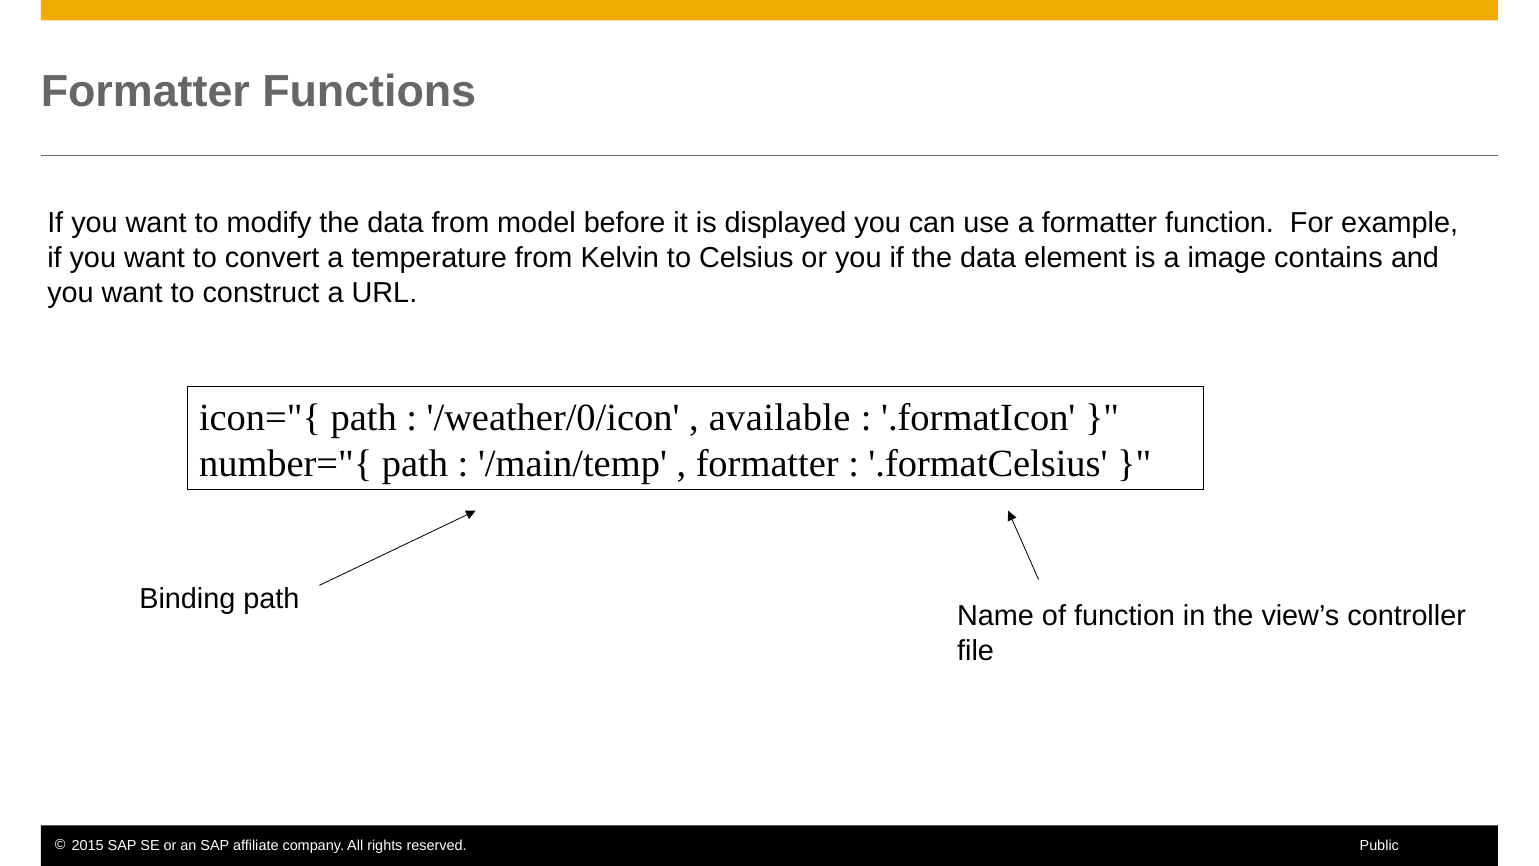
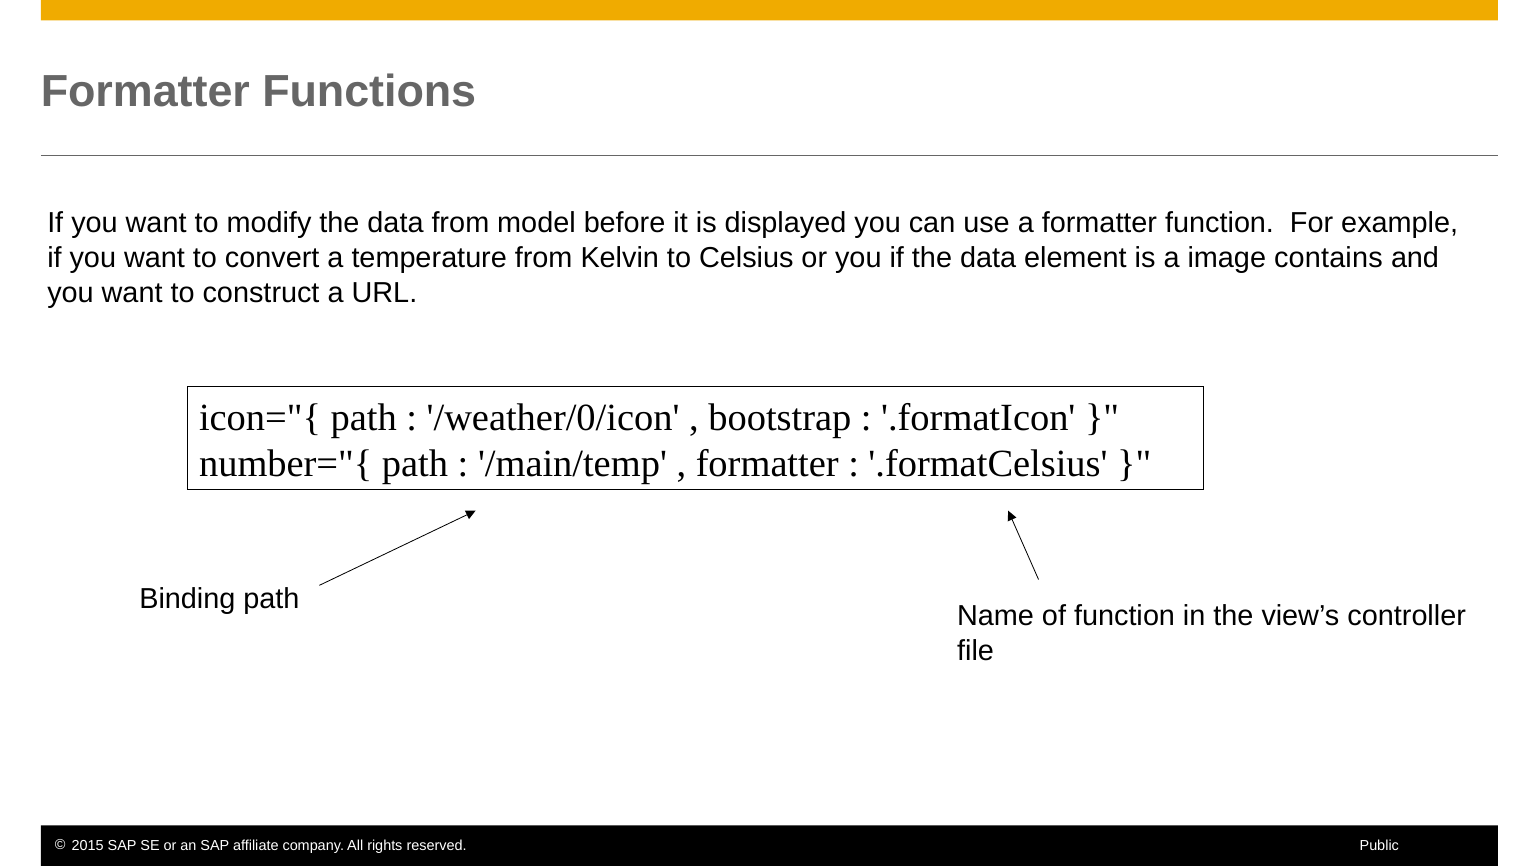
available: available -> bootstrap
